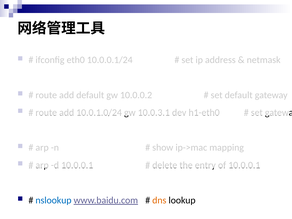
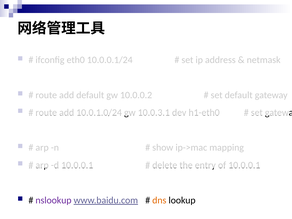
nslookup colour: blue -> purple
